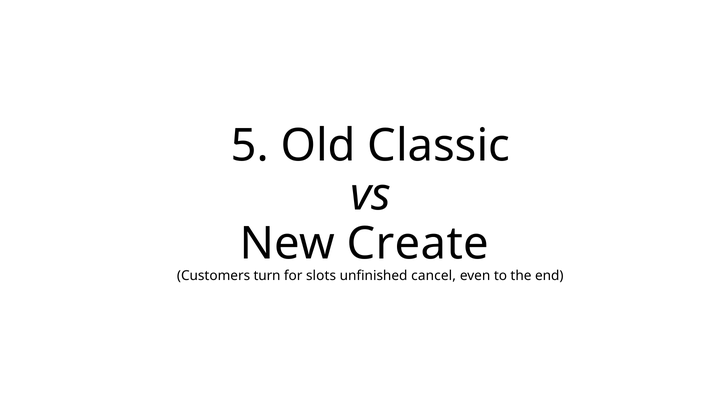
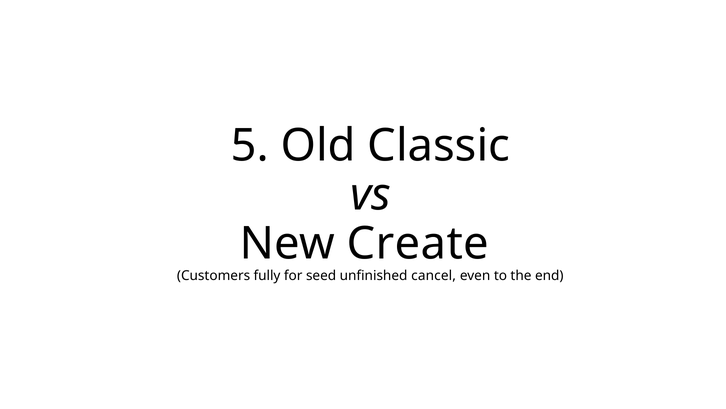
turn: turn -> fully
slots: slots -> seed
